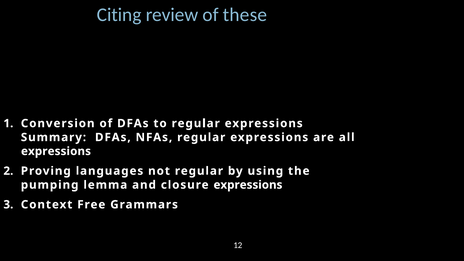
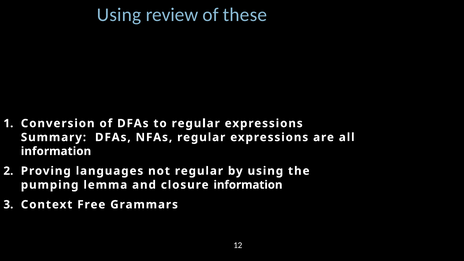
Citing at (119, 15): Citing -> Using
expressions at (56, 151): expressions -> information
closure expressions: expressions -> information
